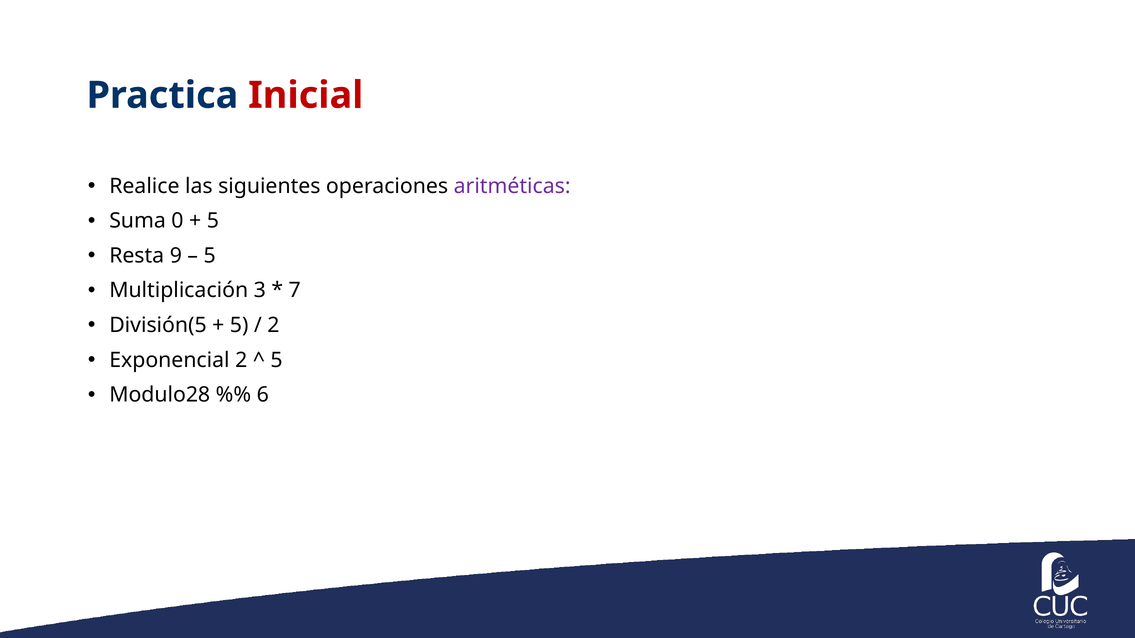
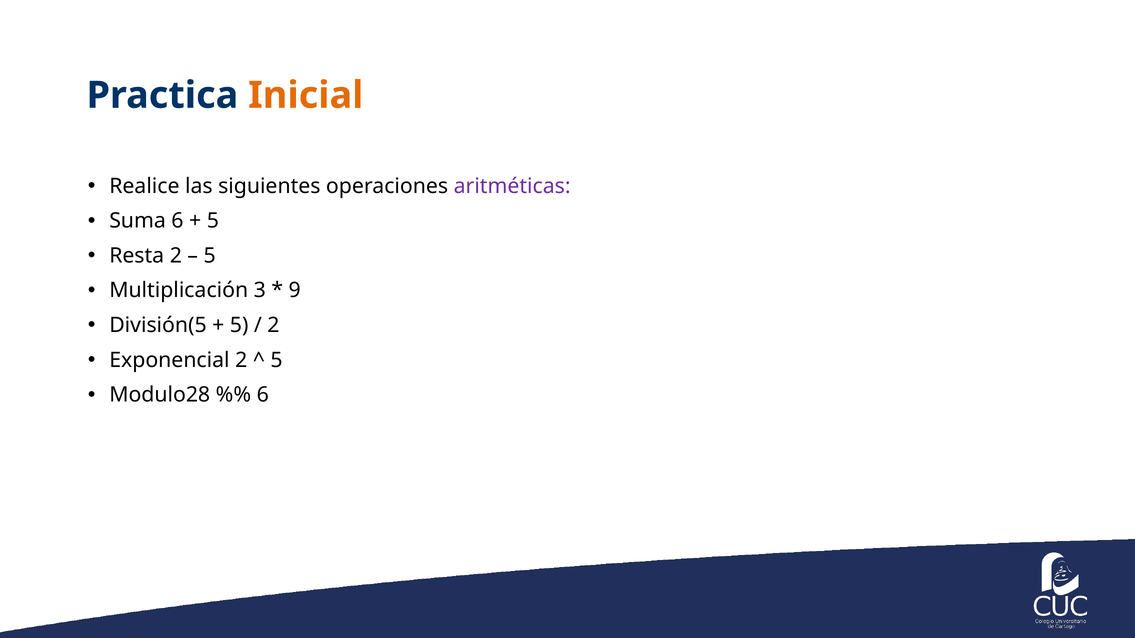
Inicial colour: red -> orange
Suma 0: 0 -> 6
Resta 9: 9 -> 2
7: 7 -> 9
